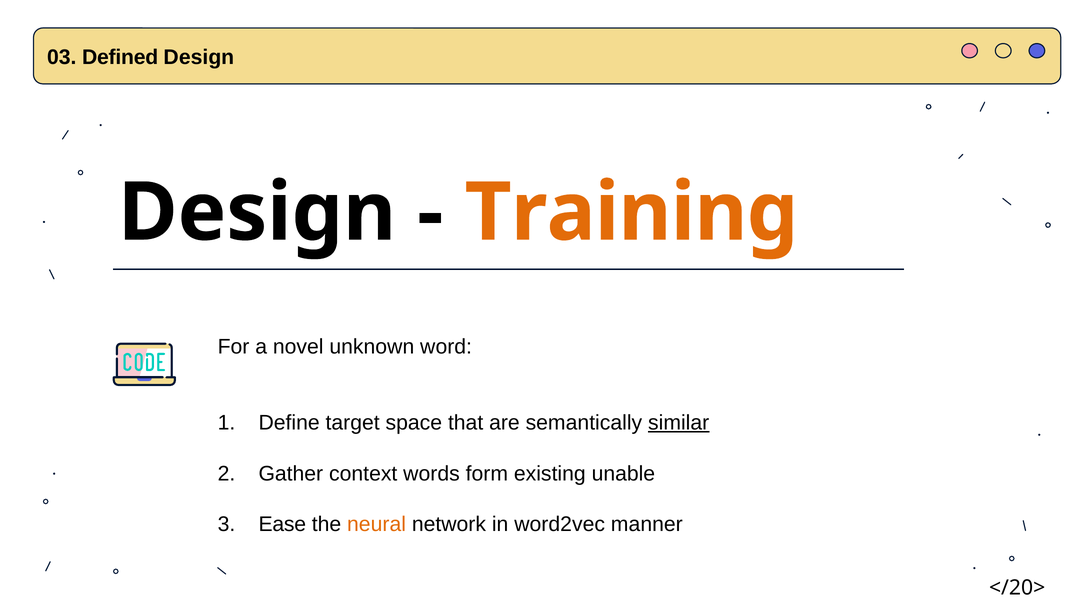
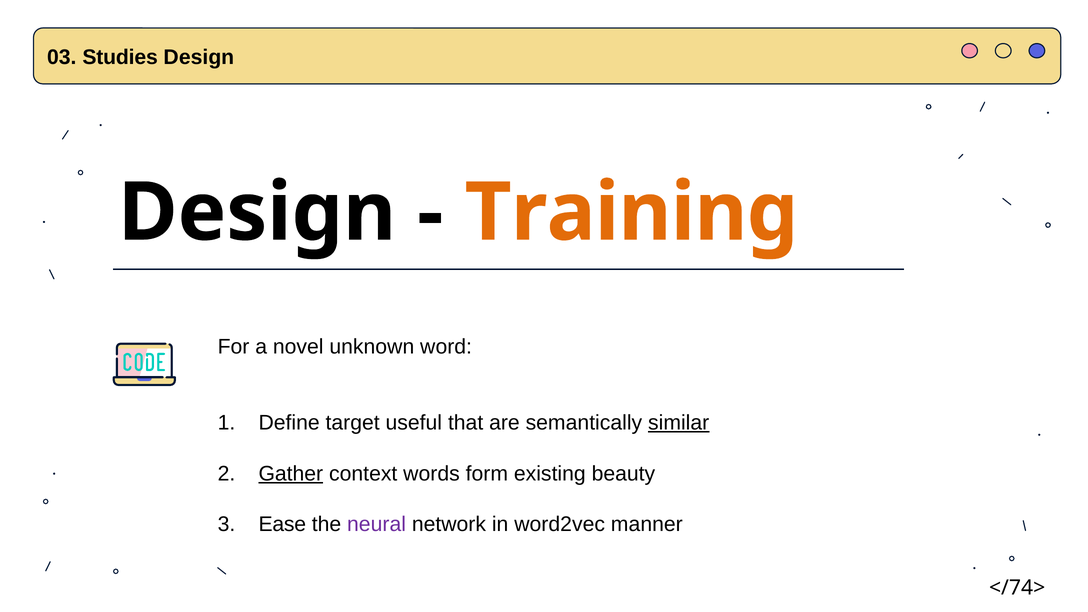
Defined: Defined -> Studies
space: space -> useful
Gather underline: none -> present
unable: unable -> beauty
neural colour: orange -> purple
</20>: </20> -> </74>
